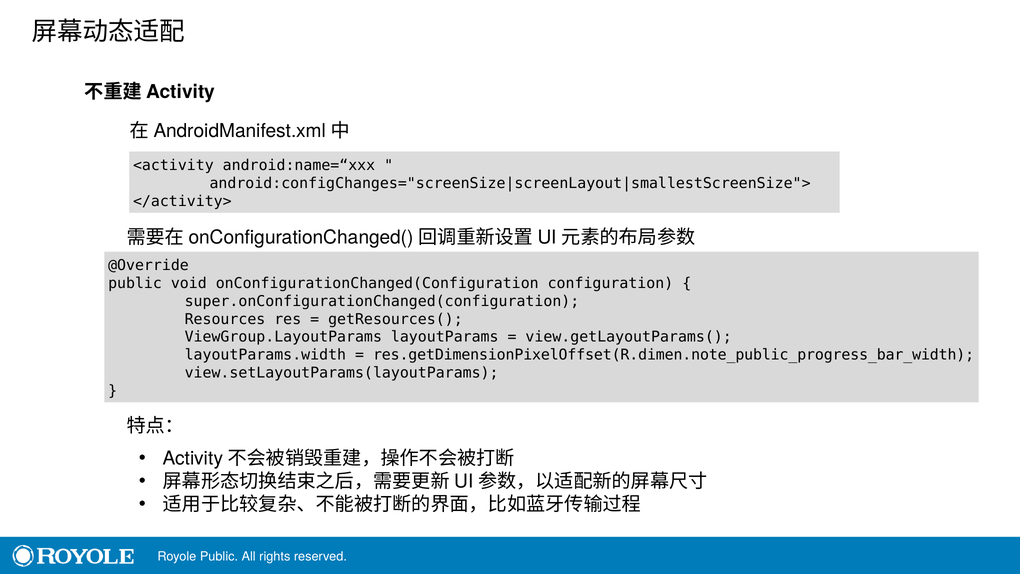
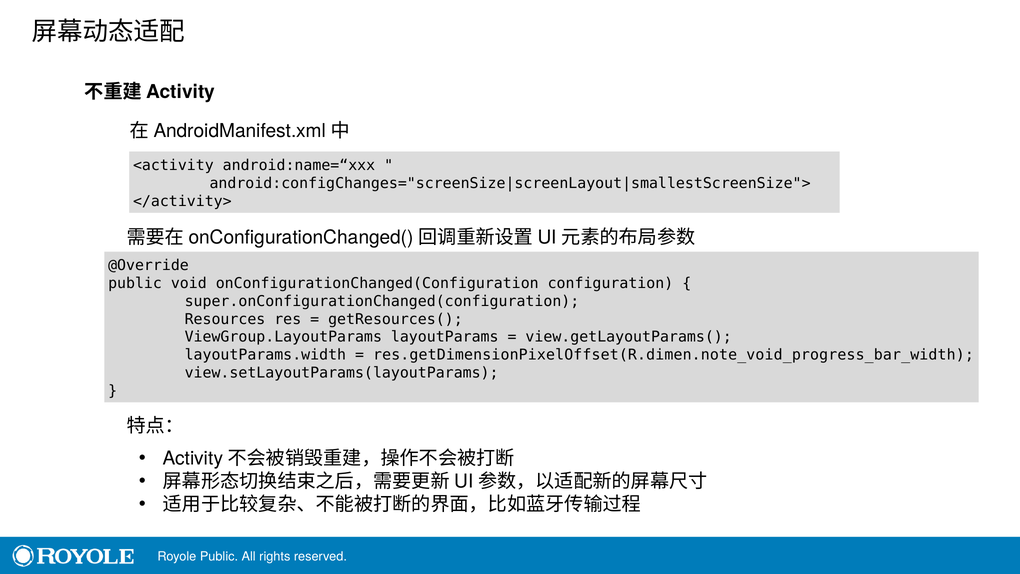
res.getDimensionPixelOffset(R.dimen.note_public_progress_bar_width: res.getDimensionPixelOffset(R.dimen.note_public_progress_bar_width -> res.getDimensionPixelOffset(R.dimen.note_void_progress_bar_width
